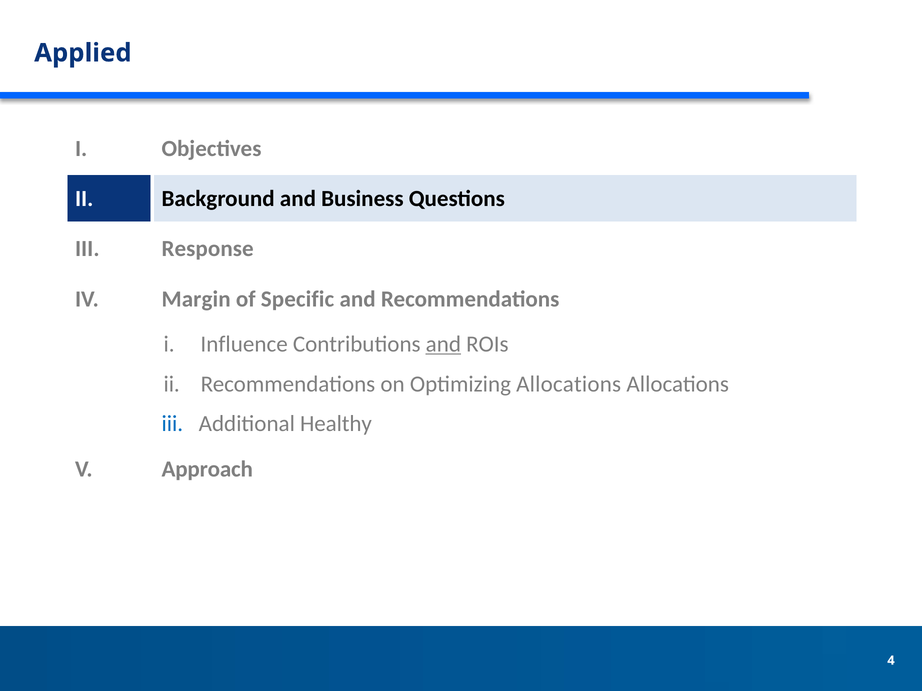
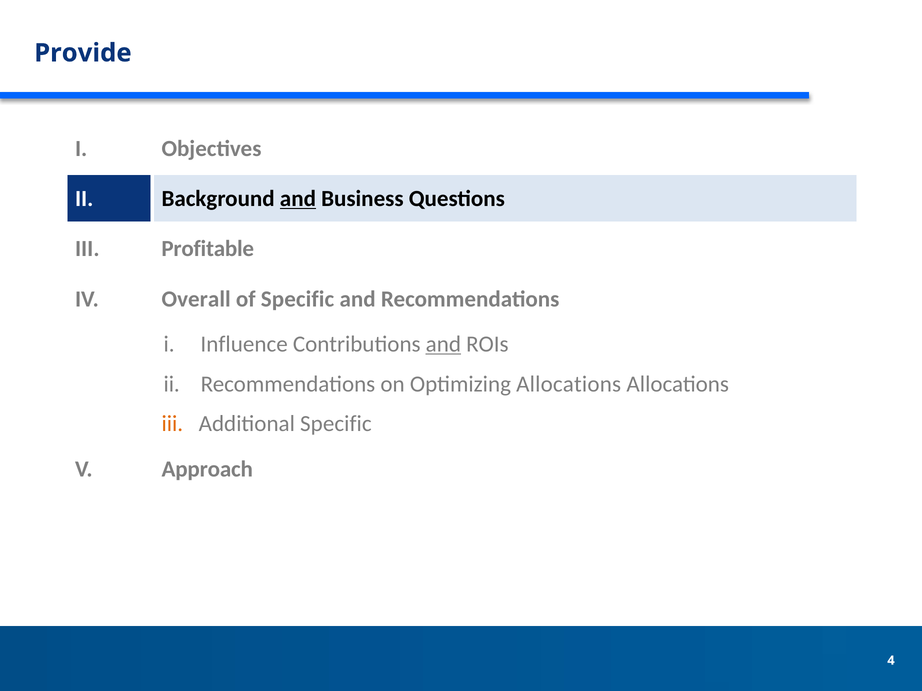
Applied: Applied -> Provide
and at (298, 199) underline: none -> present
Response: Response -> Profitable
Margin: Margin -> Overall
iii at (172, 424) colour: blue -> orange
Additional Healthy: Healthy -> Specific
